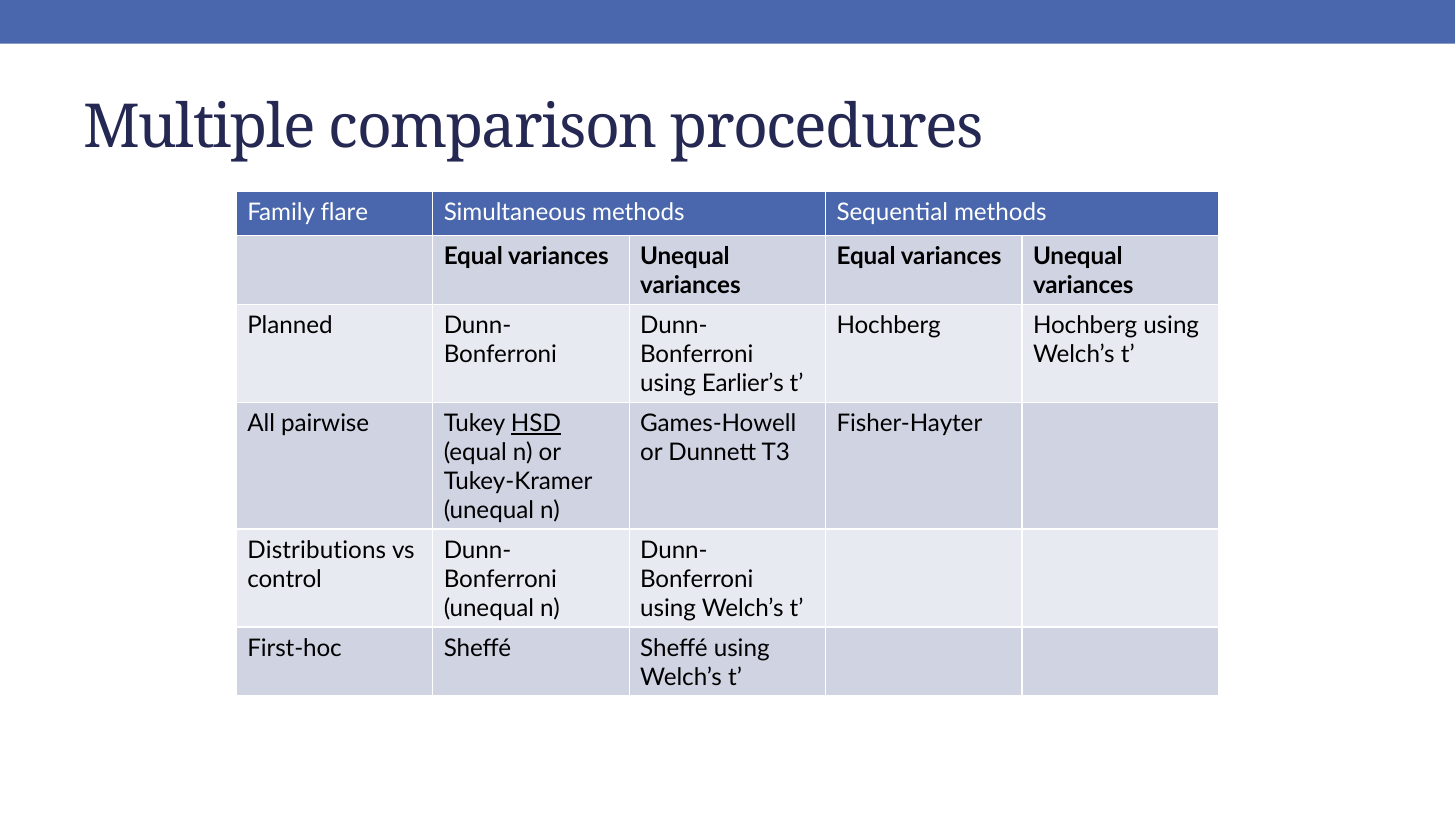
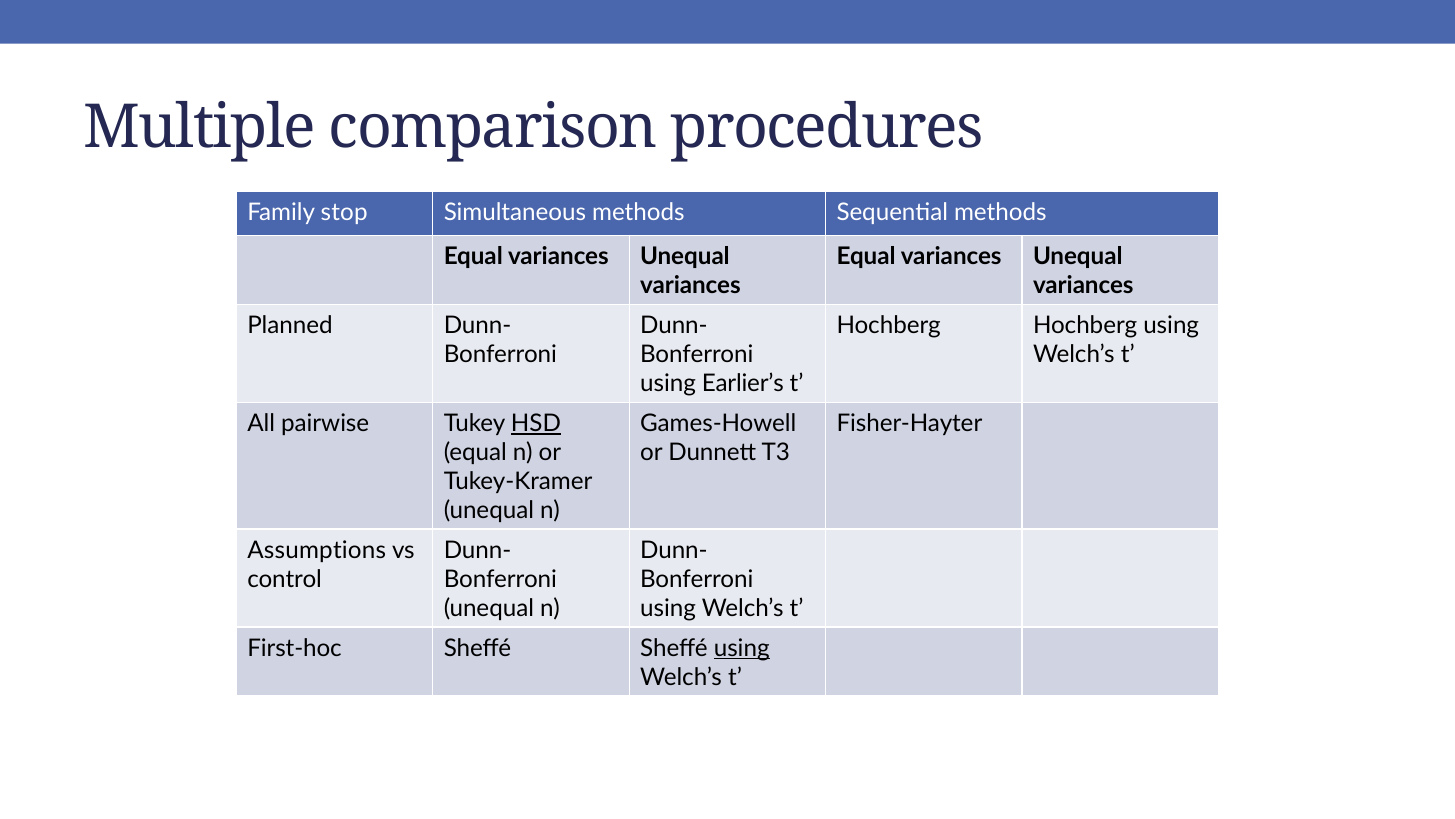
flare: flare -> stop
Distributions: Distributions -> Assumptions
using at (742, 648) underline: none -> present
